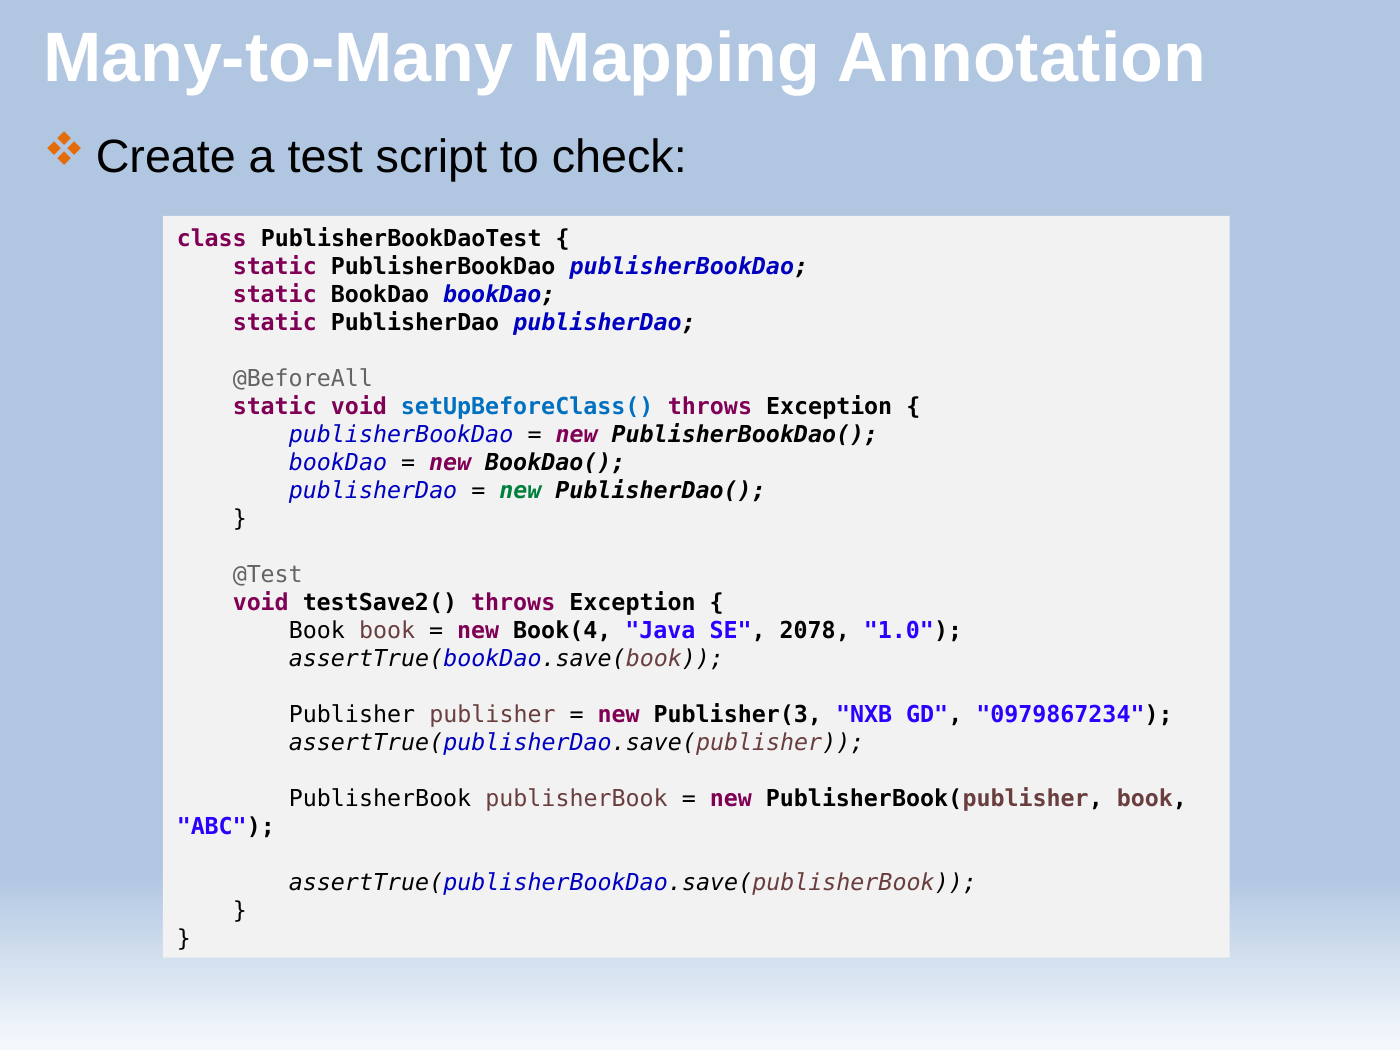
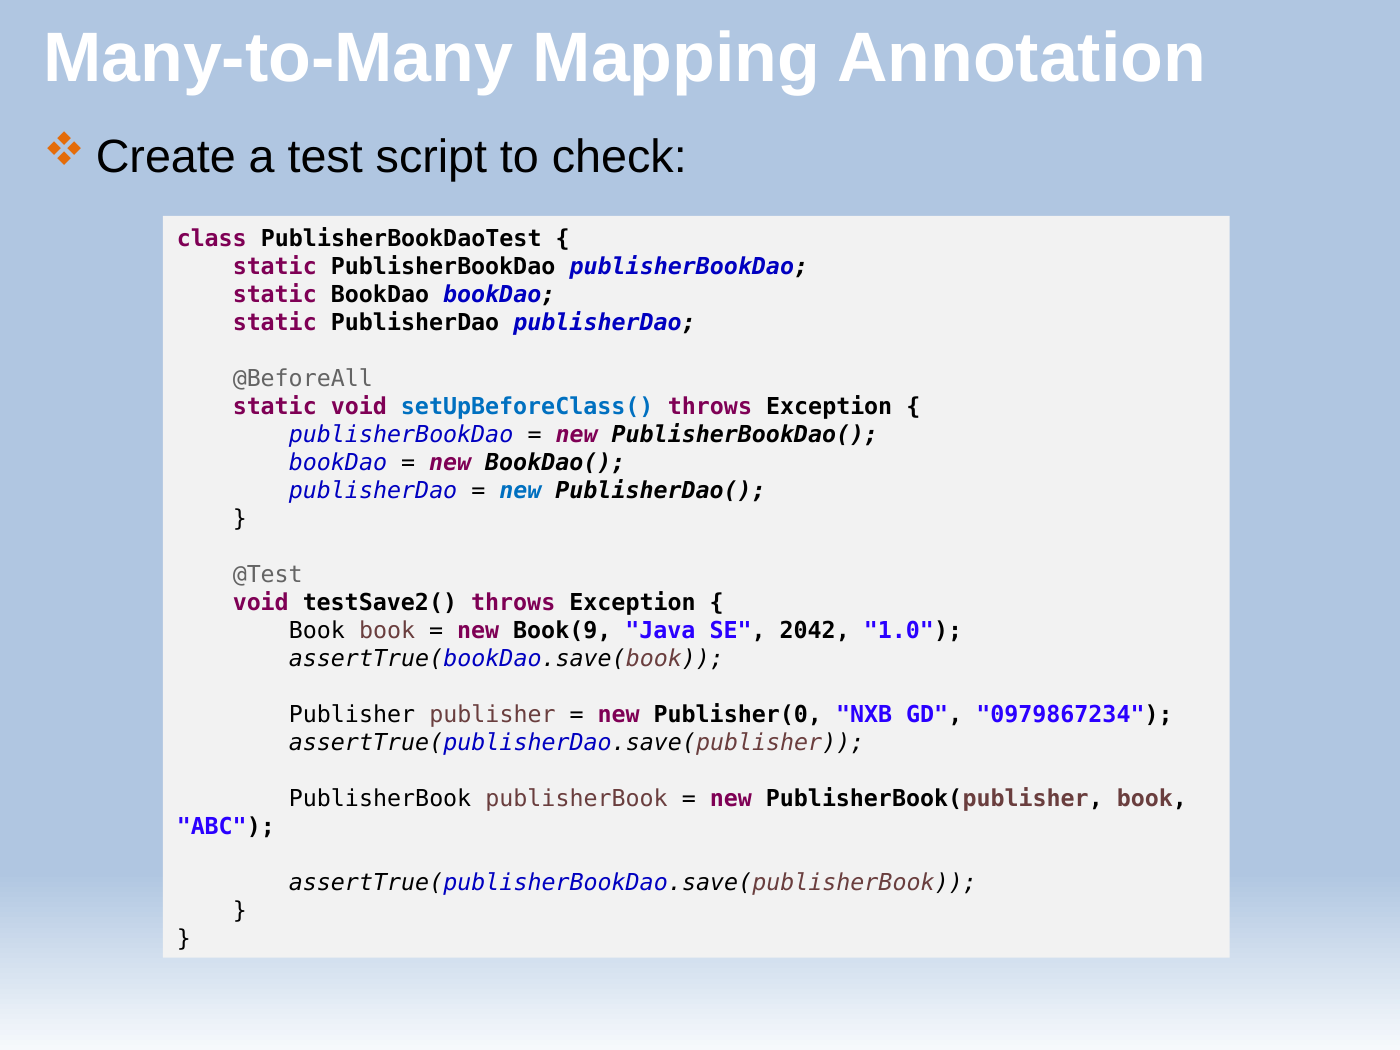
new at (520, 490) colour: green -> blue
Book(4: Book(4 -> Book(9
2078: 2078 -> 2042
Publisher(3: Publisher(3 -> Publisher(0
